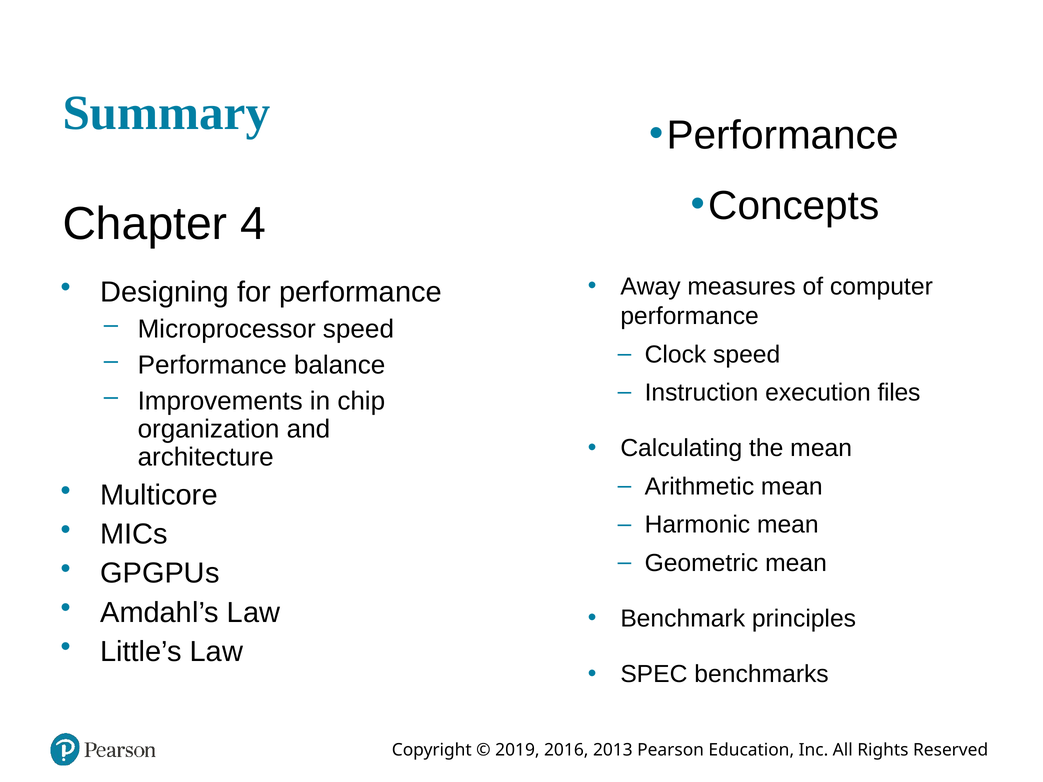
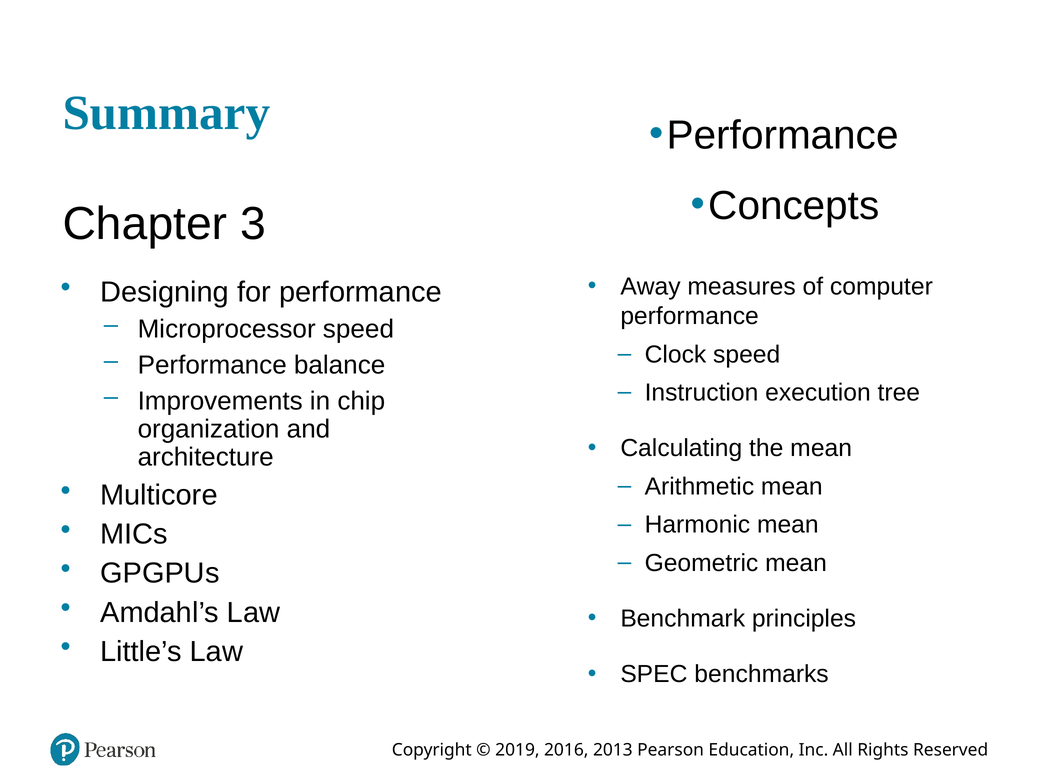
4: 4 -> 3
files: files -> tree
